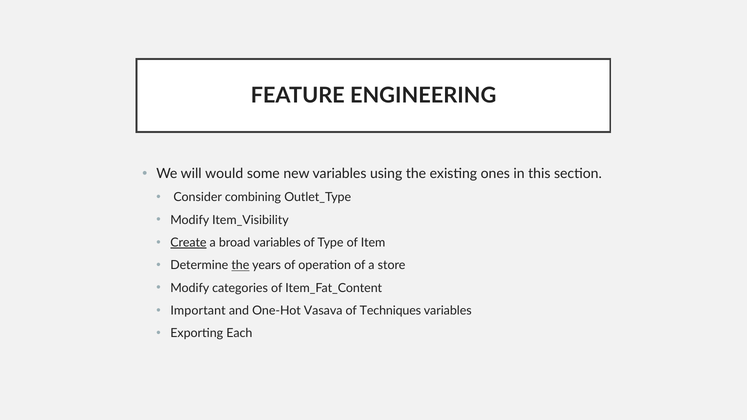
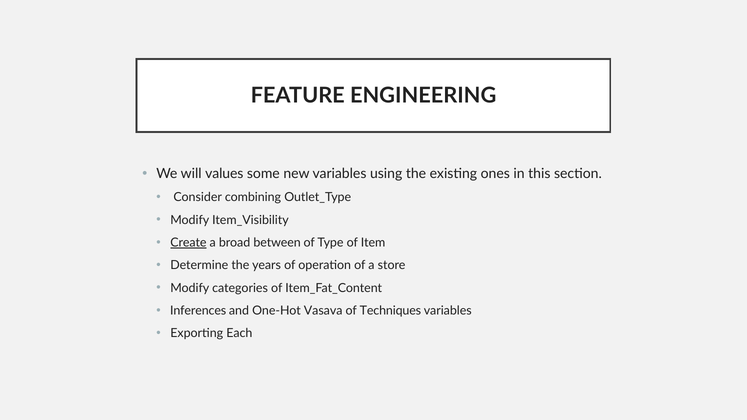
would: would -> values
broad variables: variables -> between
the at (240, 265) underline: present -> none
Important: Important -> Inferences
